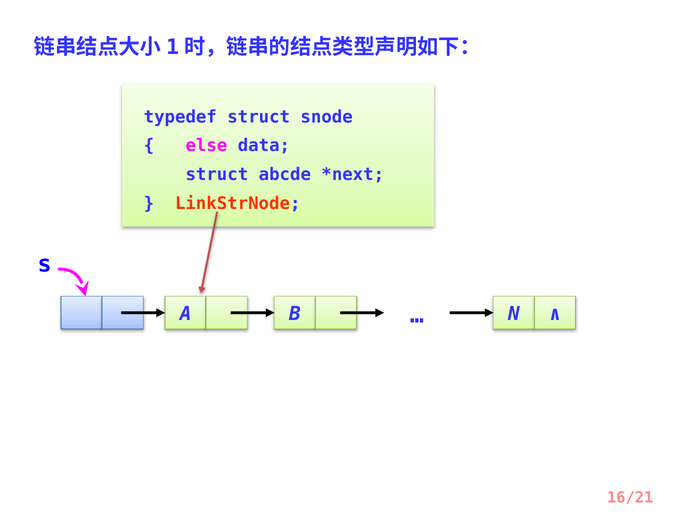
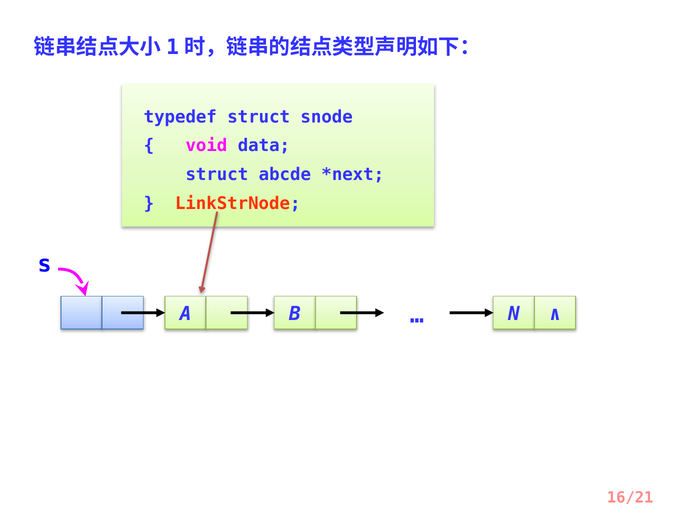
else: else -> void
